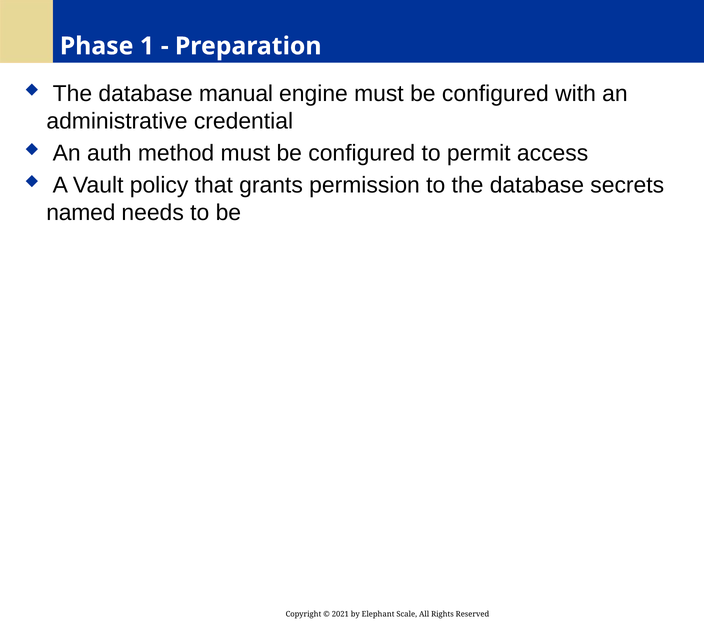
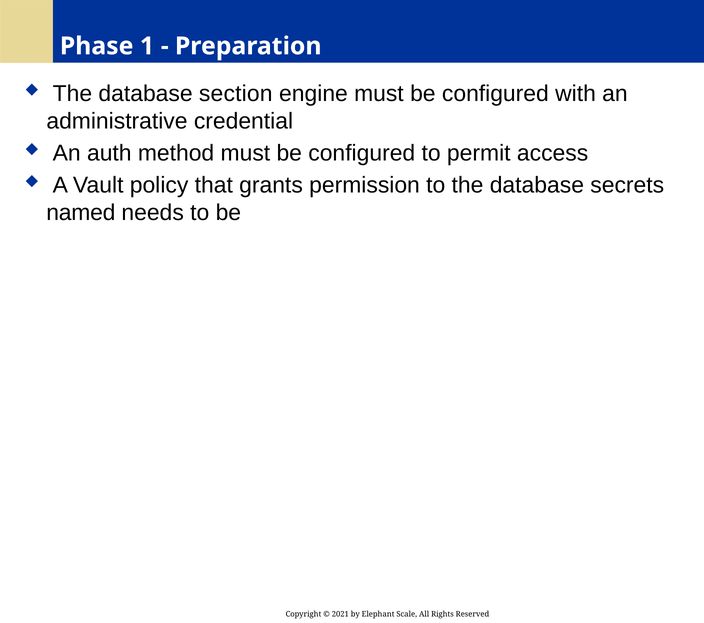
manual: manual -> section
